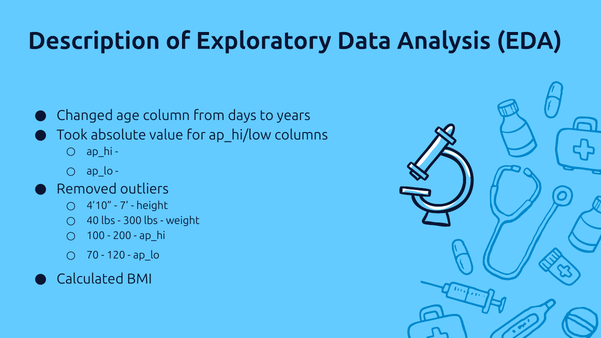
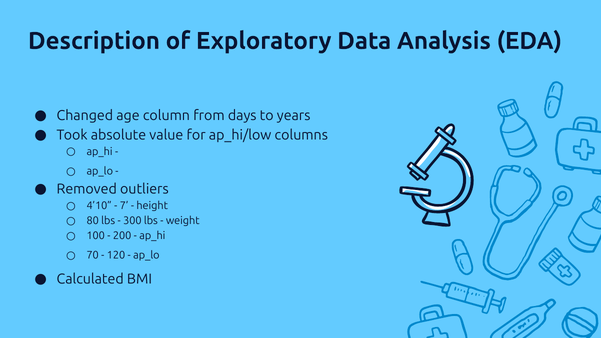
40: 40 -> 80
